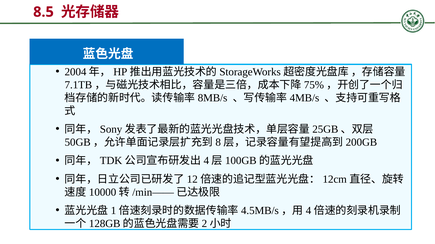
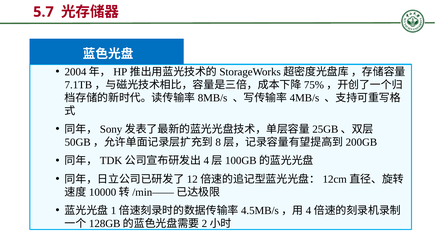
8.5: 8.5 -> 5.7
